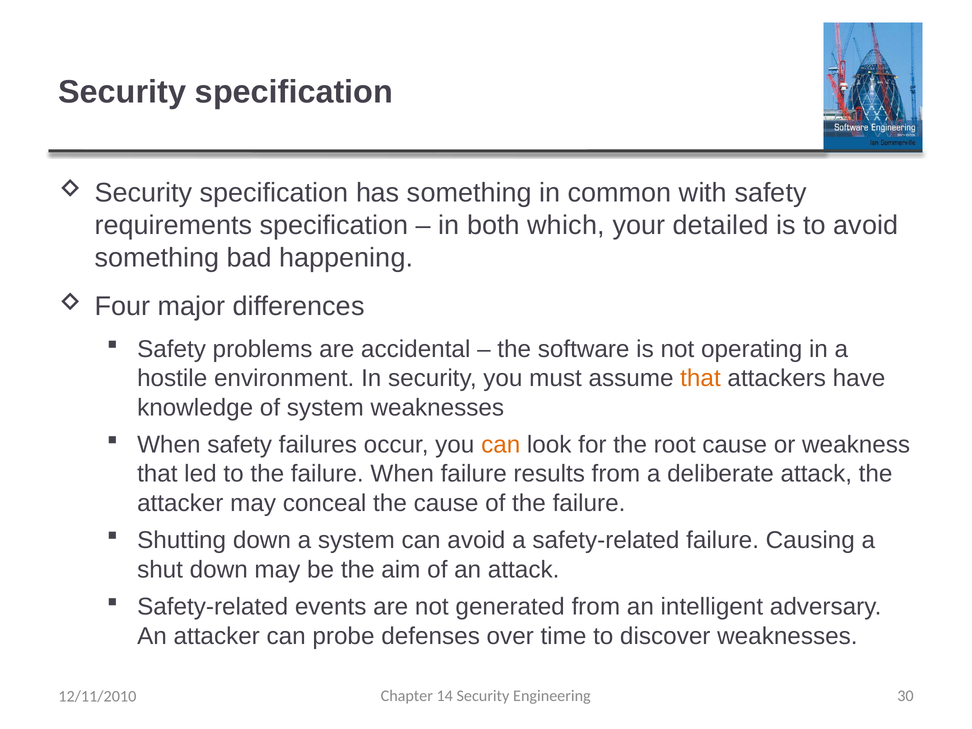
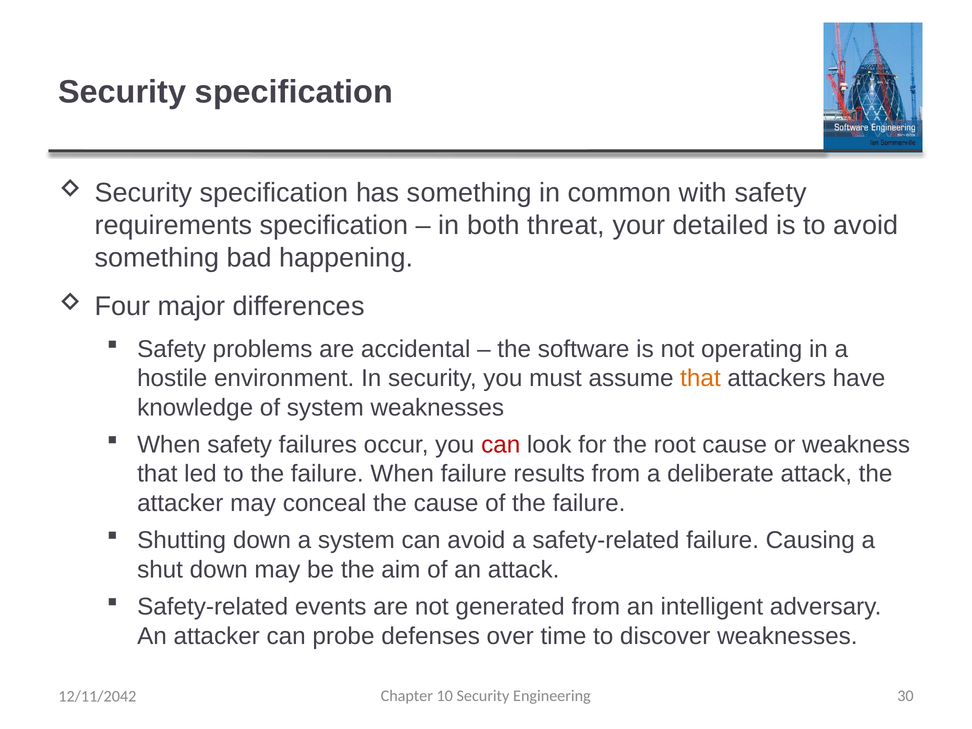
which: which -> threat
can at (501, 445) colour: orange -> red
14: 14 -> 10
12/11/2010: 12/11/2010 -> 12/11/2042
